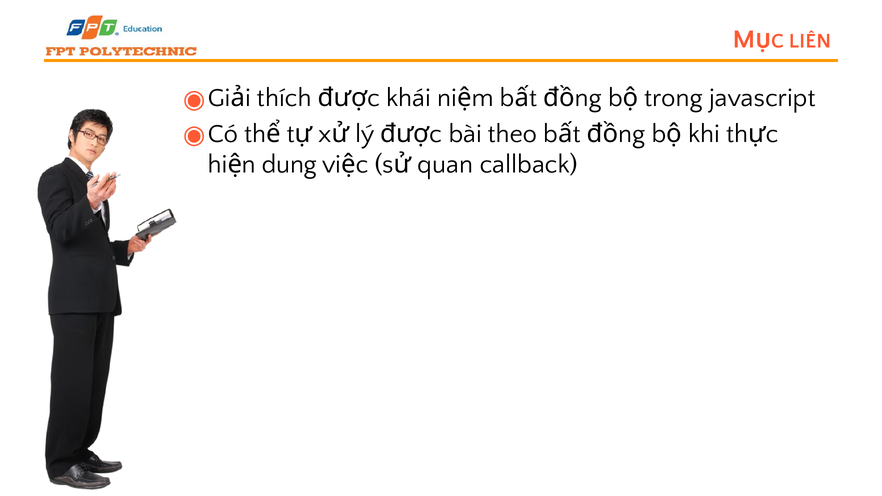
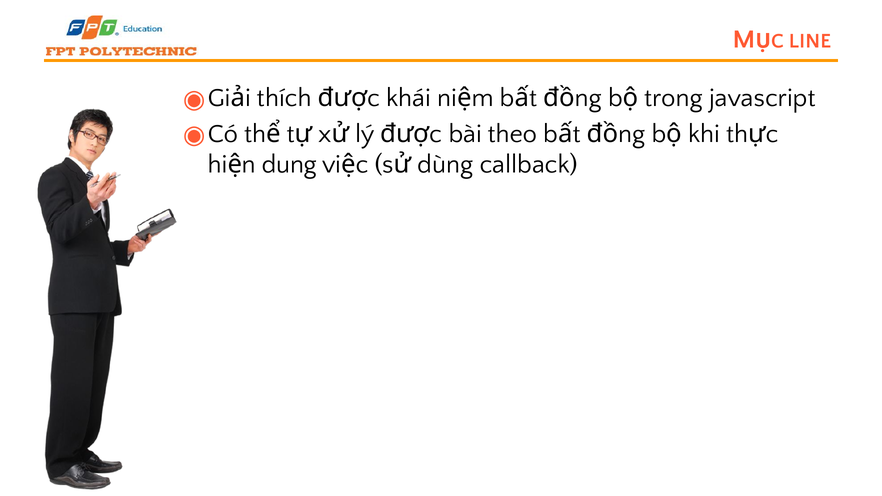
LIÊN: LIÊN -> LINE
quan: quan -> dùng
